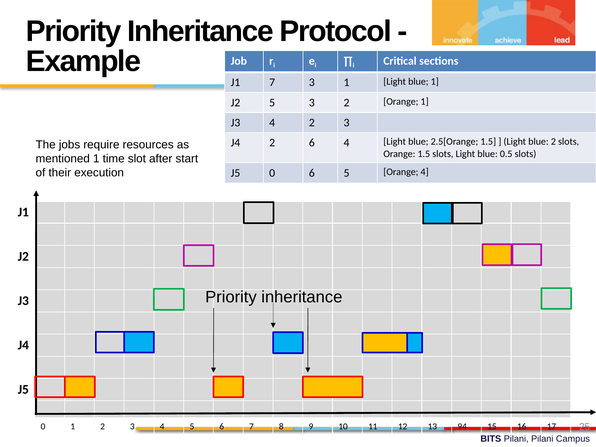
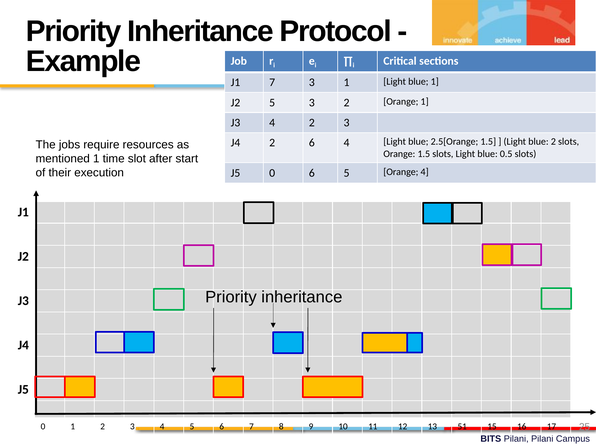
94: 94 -> 51
